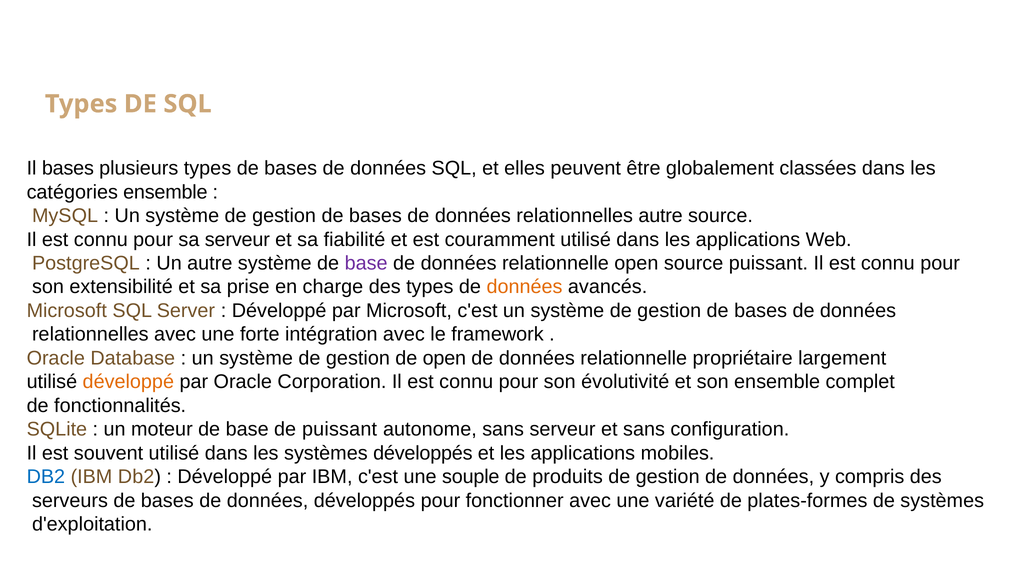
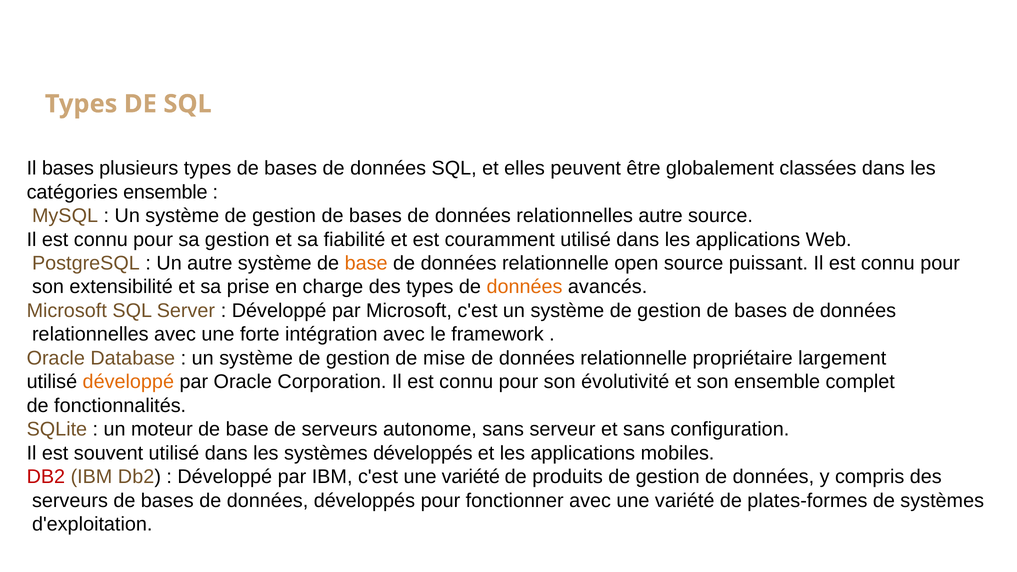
sa serveur: serveur -> gestion
base at (366, 263) colour: purple -> orange
de open: open -> mise
de puissant: puissant -> serveurs
DB2 at (46, 477) colour: blue -> red
c'est une souple: souple -> variété
